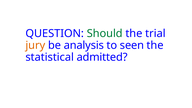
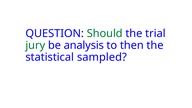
jury colour: orange -> green
seen: seen -> then
admitted: admitted -> sampled
